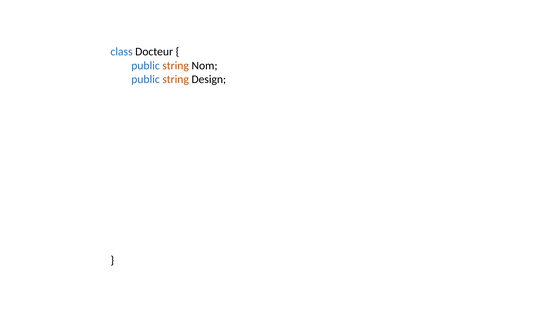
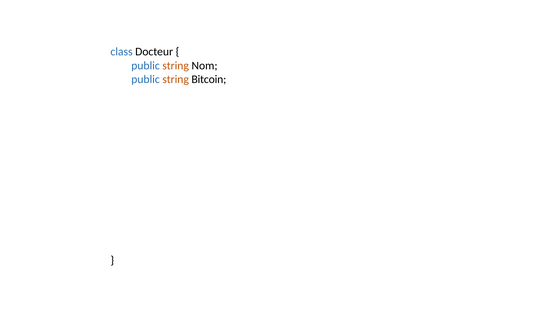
Design: Design -> Bitcoin
